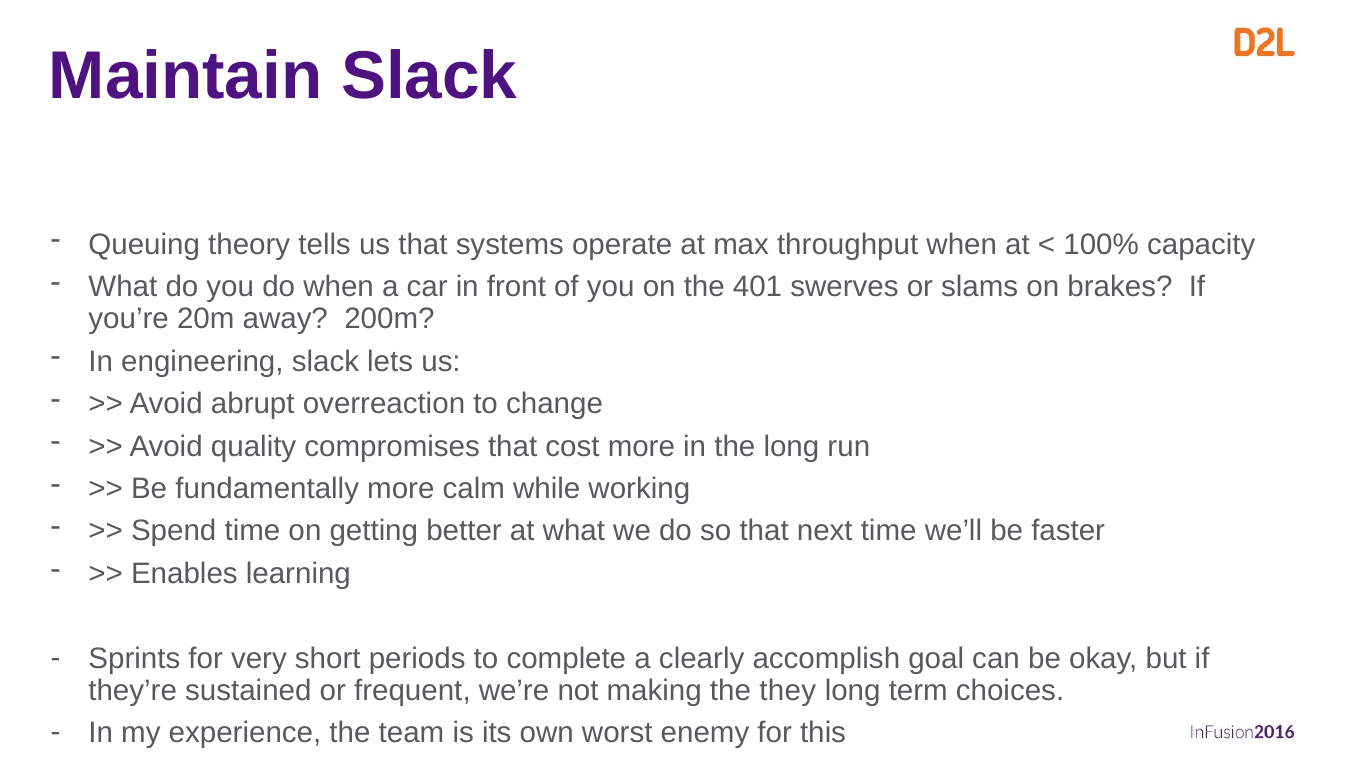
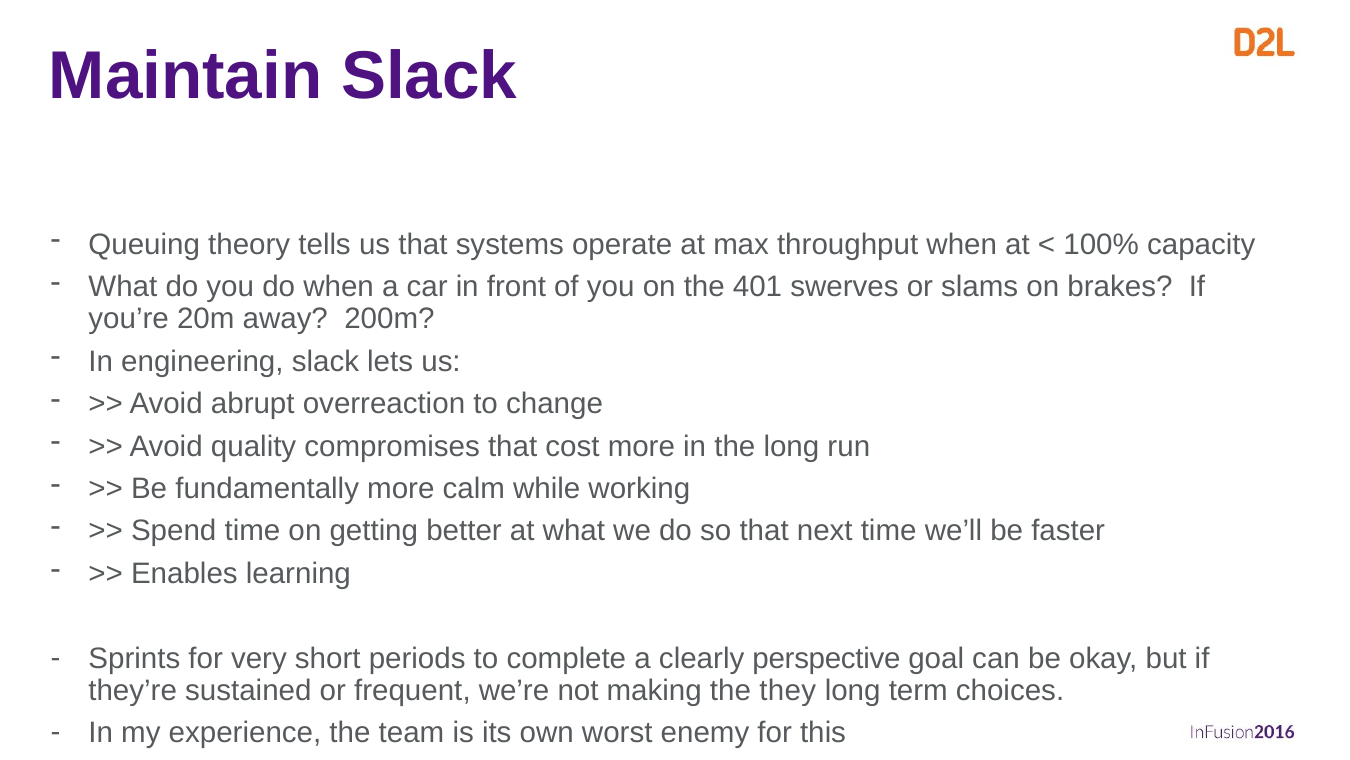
accomplish: accomplish -> perspective
